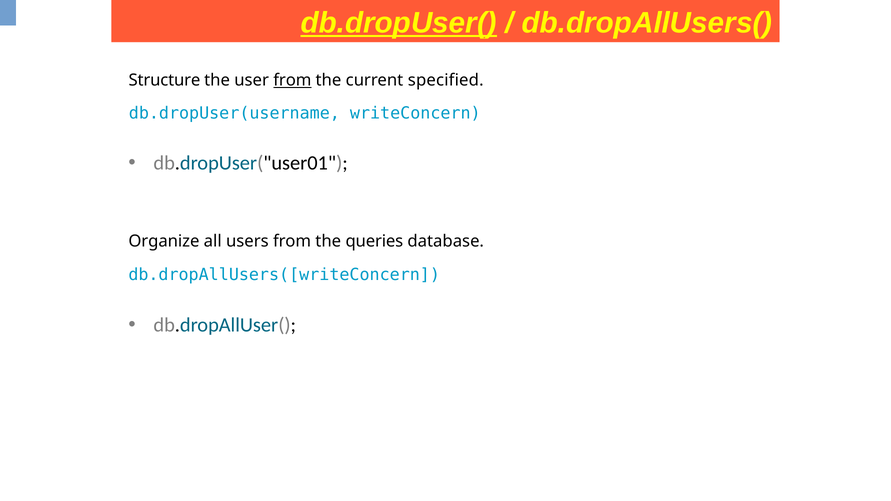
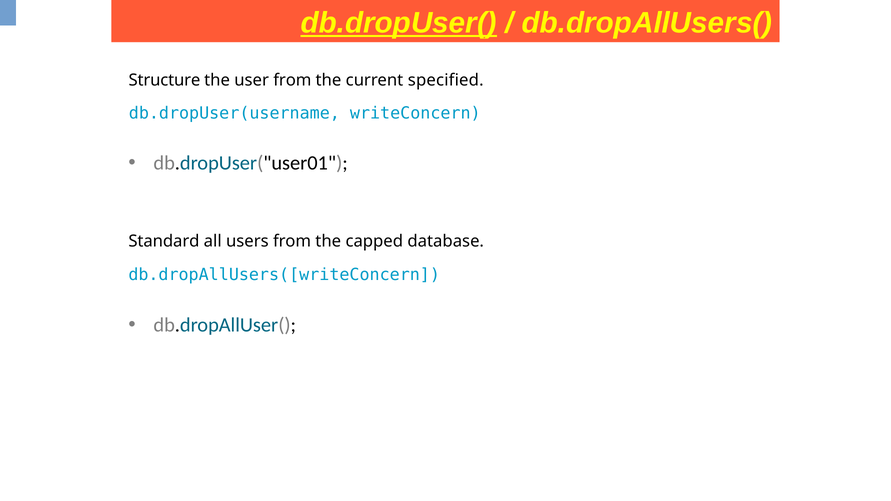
from at (292, 80) underline: present -> none
Organize: Organize -> Standard
queries: queries -> capped
